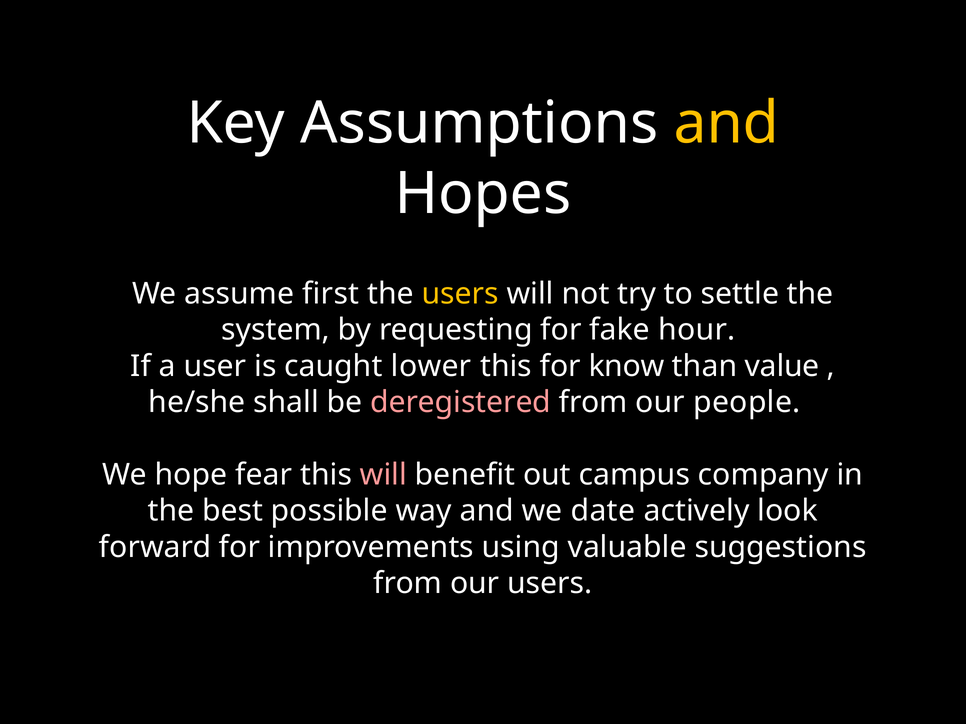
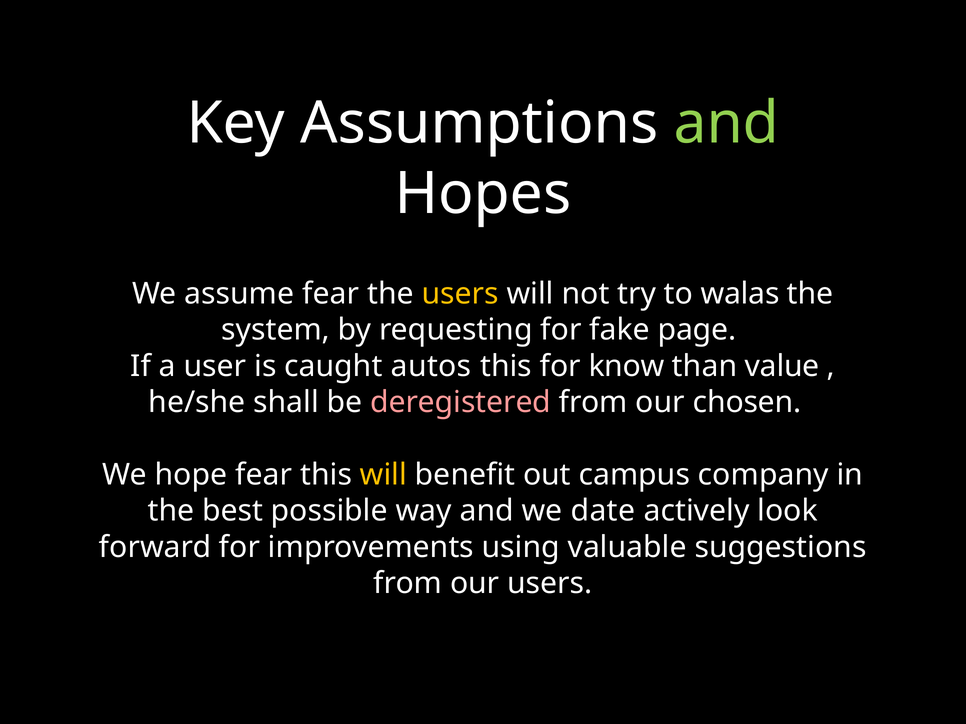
and at (726, 123) colour: yellow -> light green
assume first: first -> fear
settle: settle -> walas
hour: hour -> page
lower: lower -> autos
people: people -> chosen
will at (383, 475) colour: pink -> yellow
